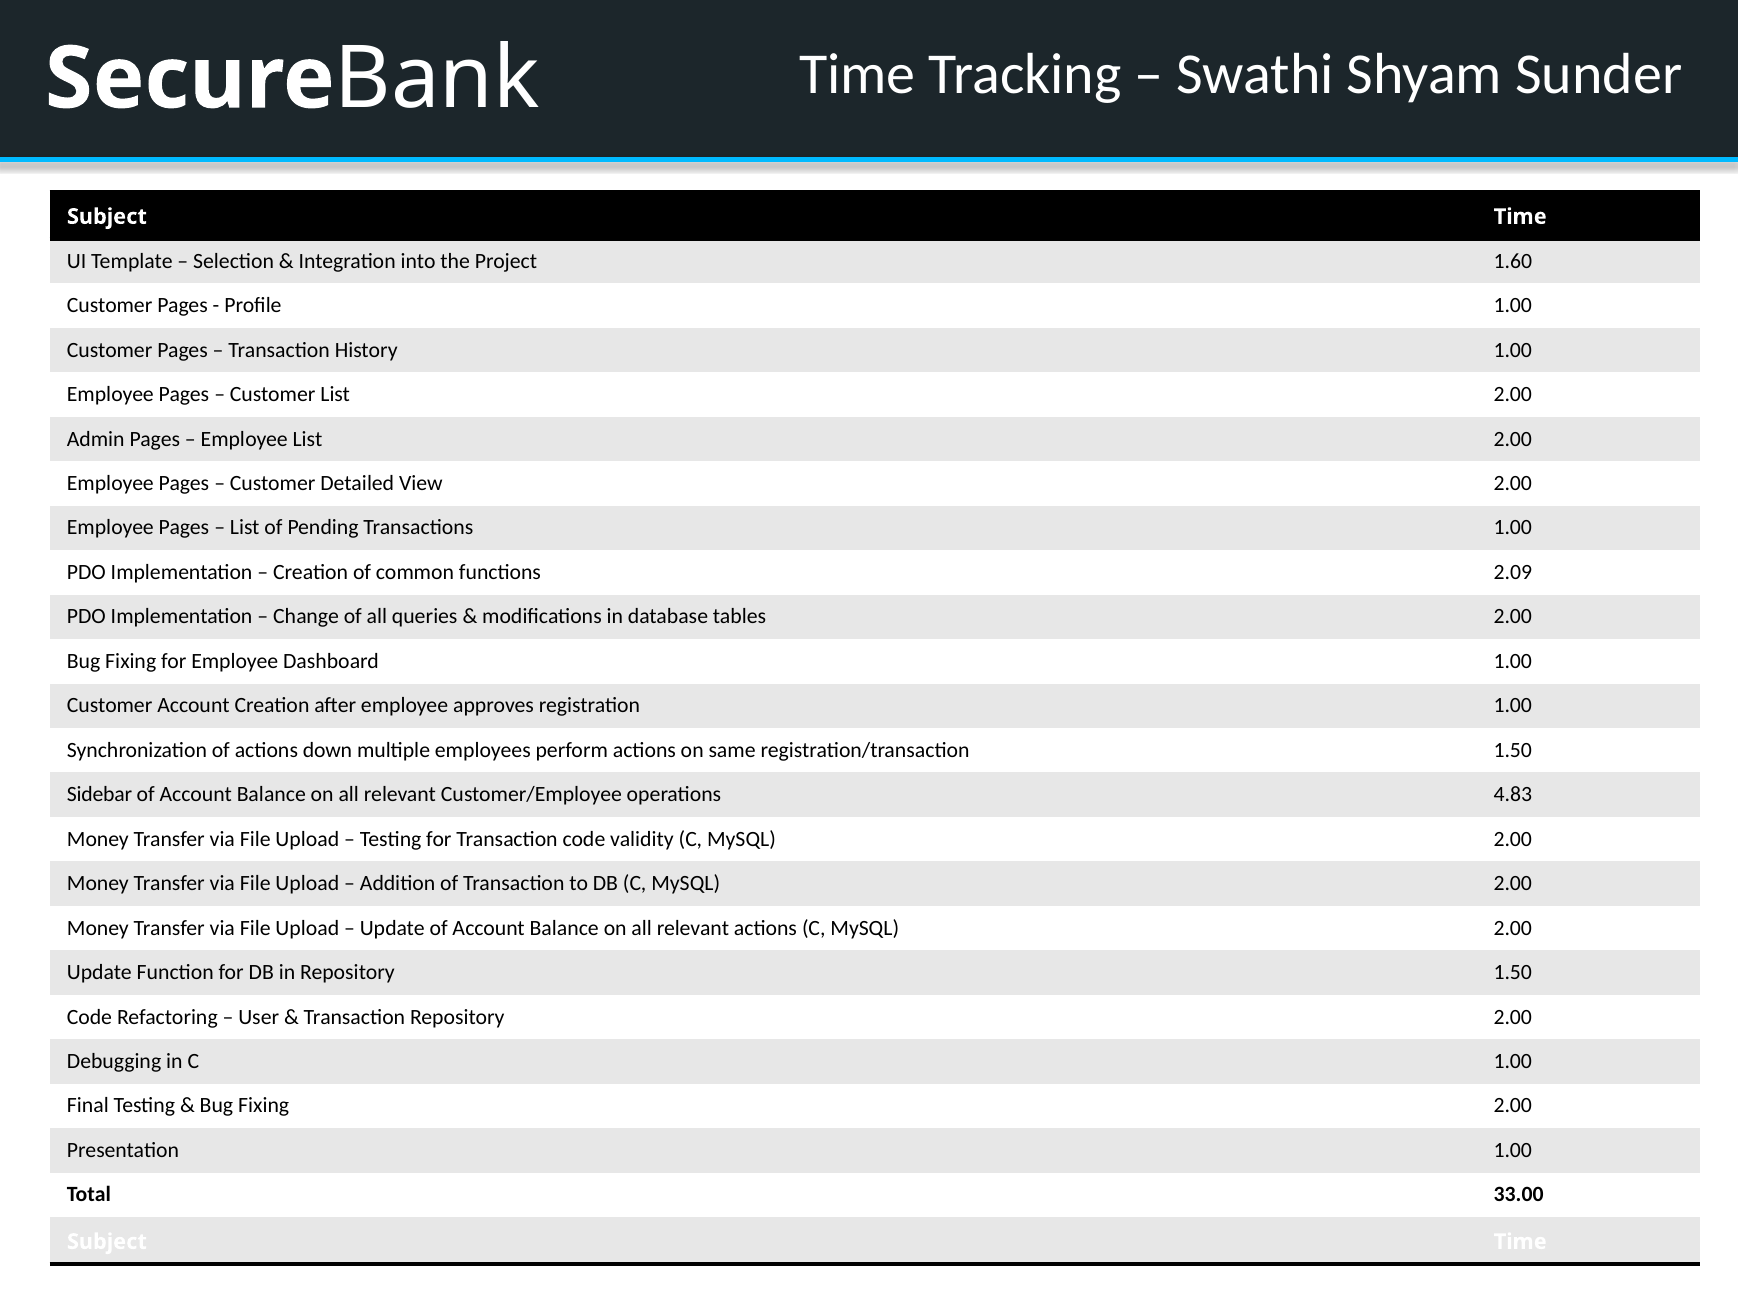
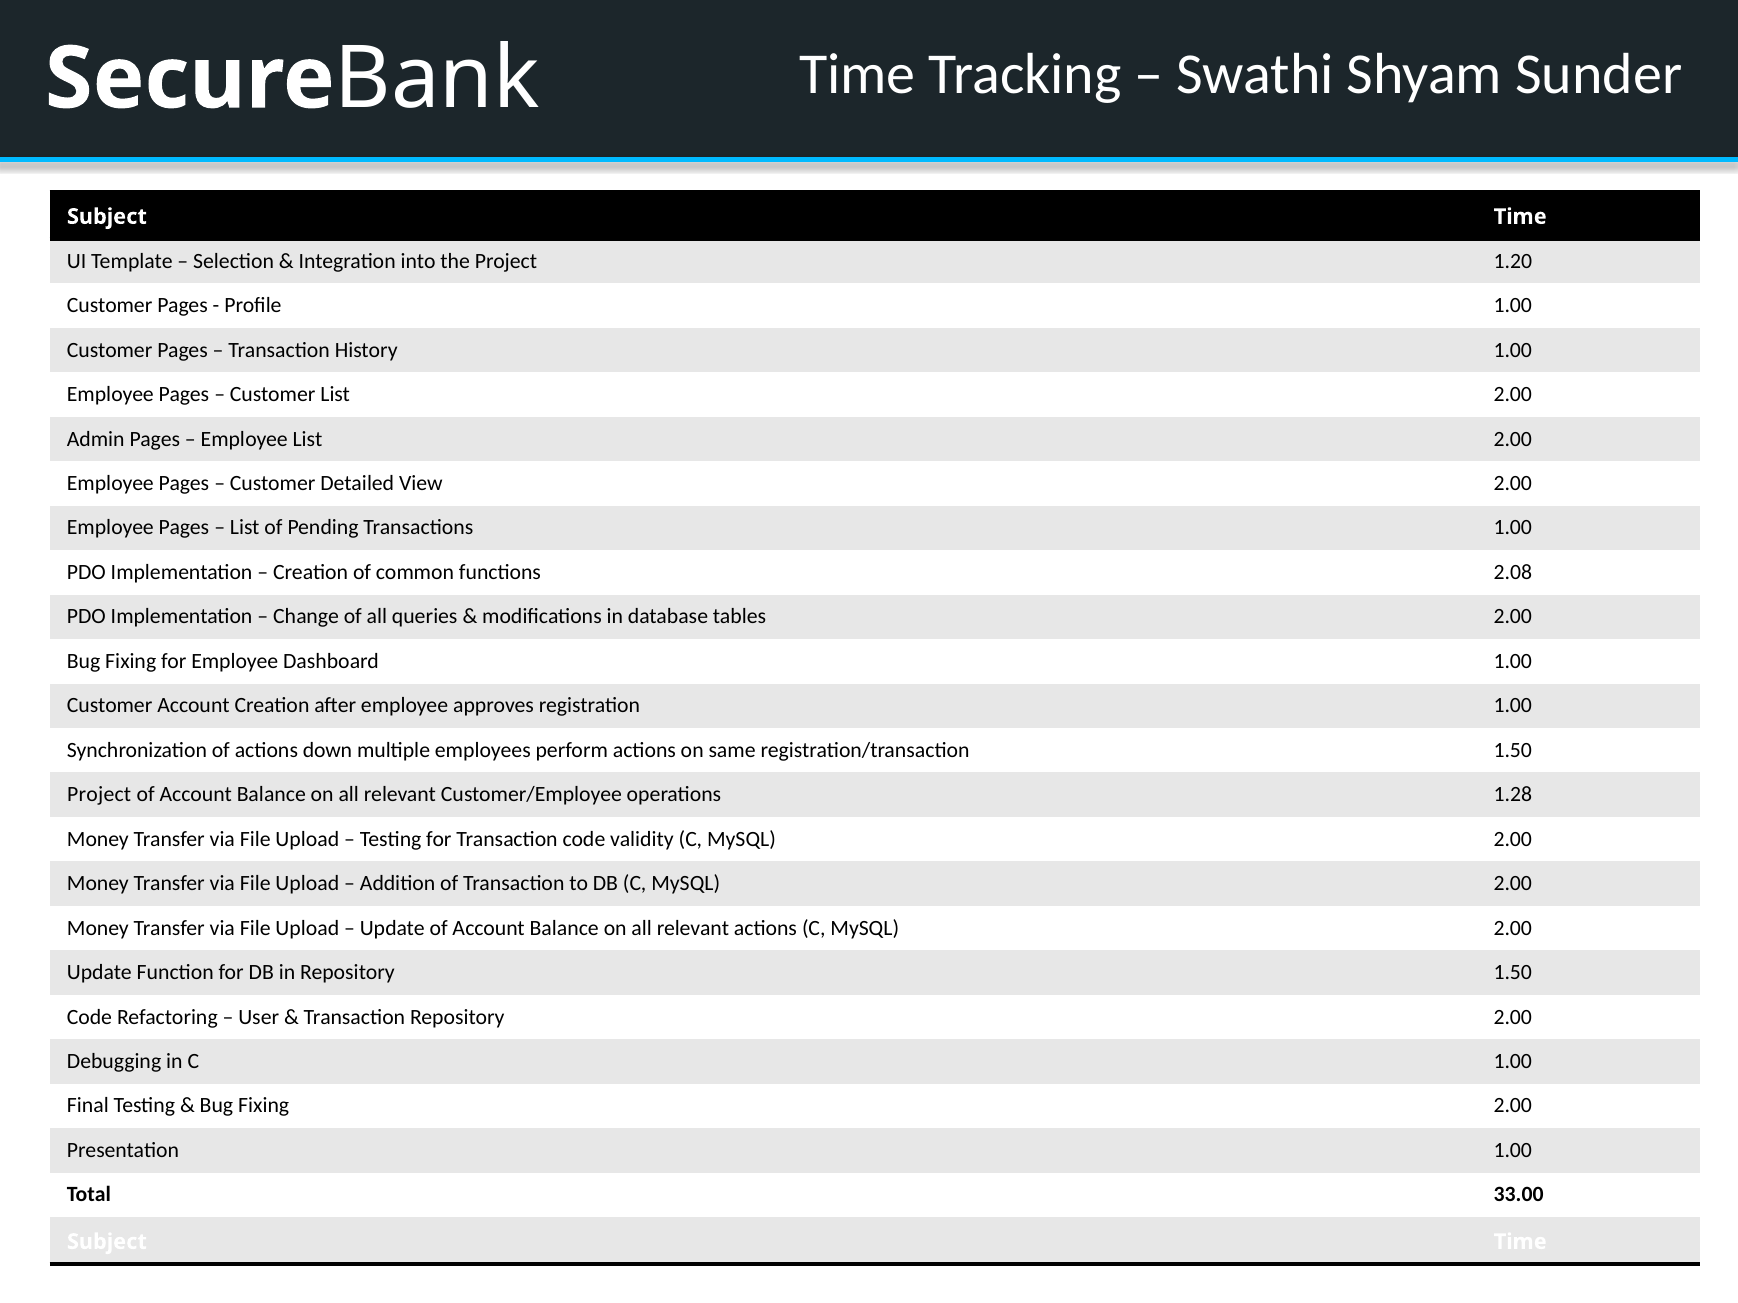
1.60: 1.60 -> 1.20
2.09: 2.09 -> 2.08
Sidebar at (99, 795): Sidebar -> Project
4.83: 4.83 -> 1.28
